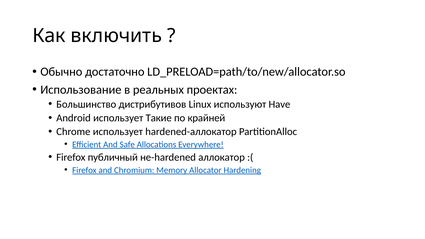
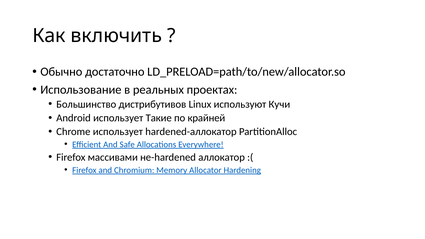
Have: Have -> Кучи
публичный: публичный -> массивами
